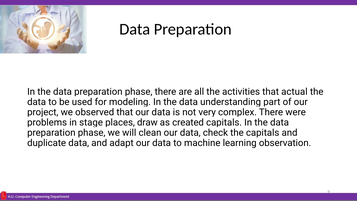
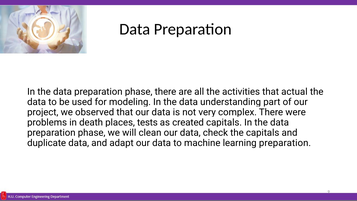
stage: stage -> death
draw: draw -> tests
learning observation: observation -> preparation
